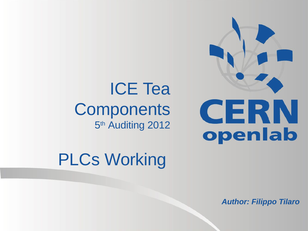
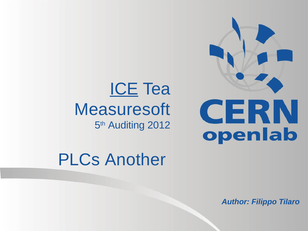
ICE underline: none -> present
Components: Components -> Measuresoft
Working: Working -> Another
